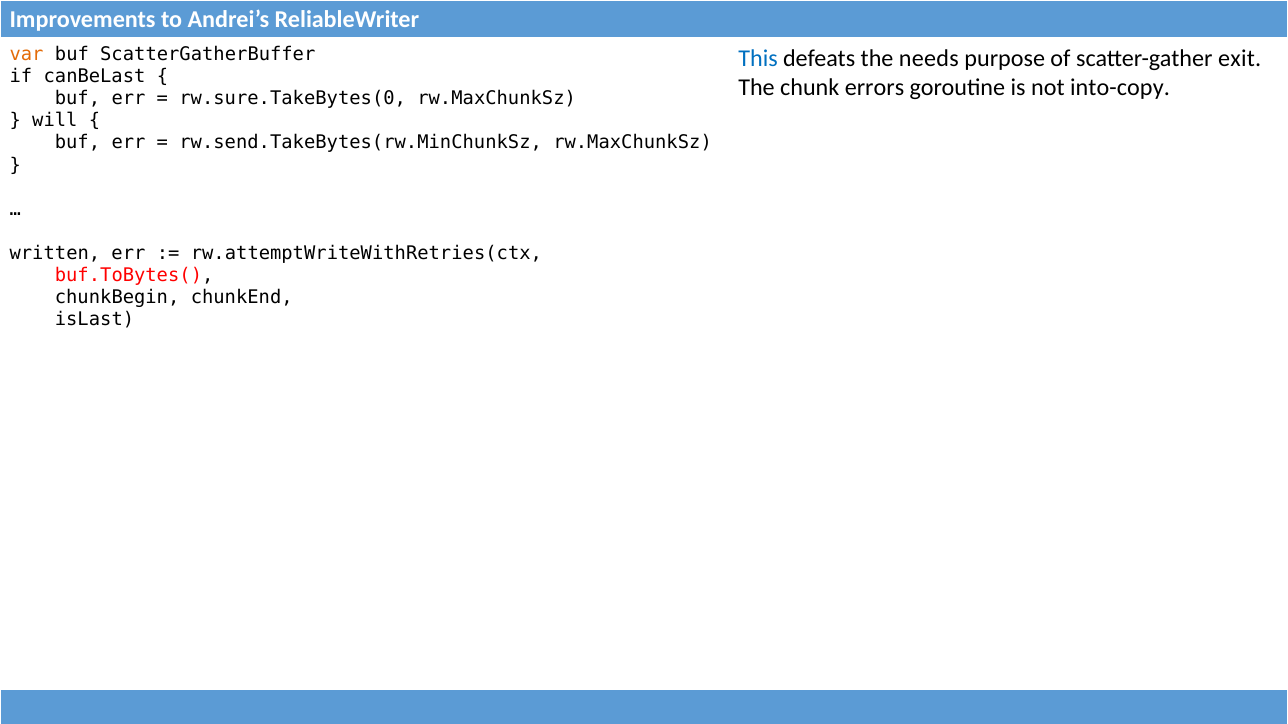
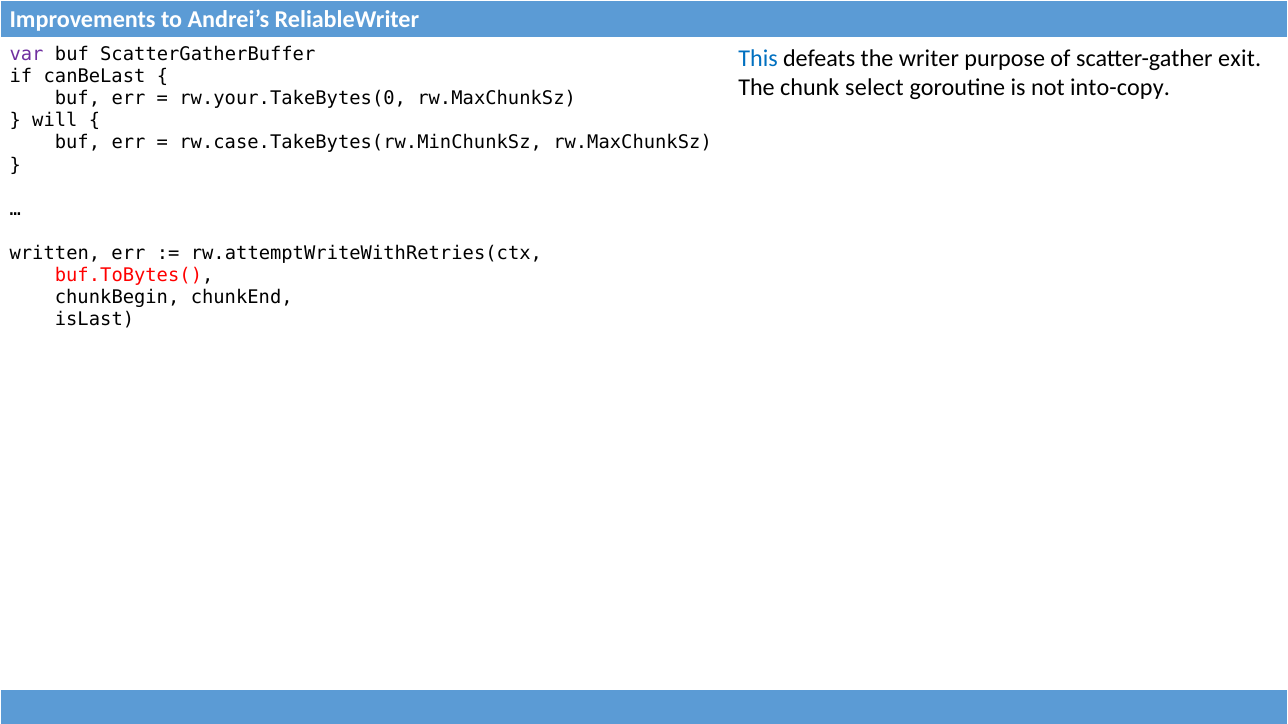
var colour: orange -> purple
needs: needs -> writer
errors: errors -> select
rw.sure.TakeBytes(0: rw.sure.TakeBytes(0 -> rw.your.TakeBytes(0
rw.send.TakeBytes(rw.MinChunkSz: rw.send.TakeBytes(rw.MinChunkSz -> rw.case.TakeBytes(rw.MinChunkSz
